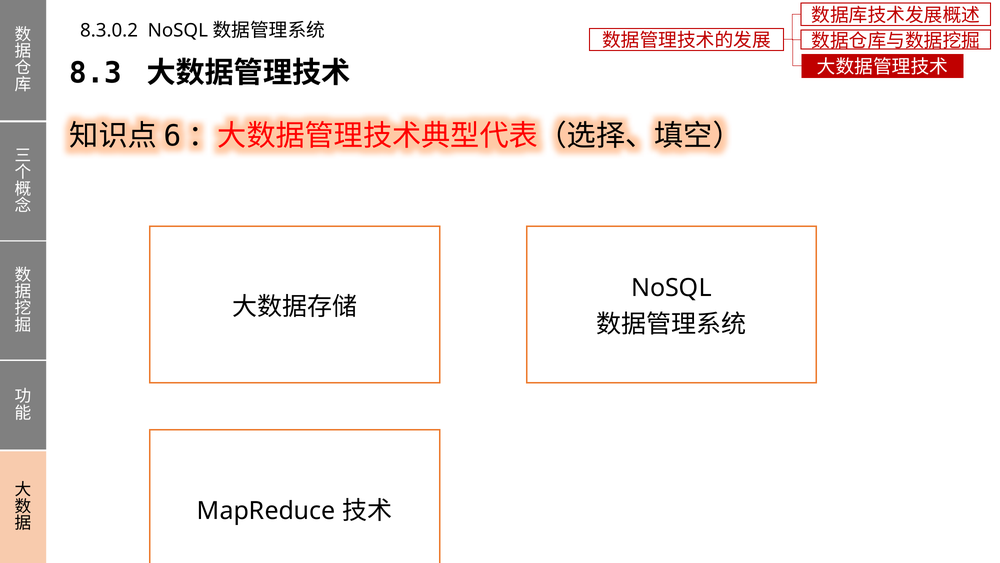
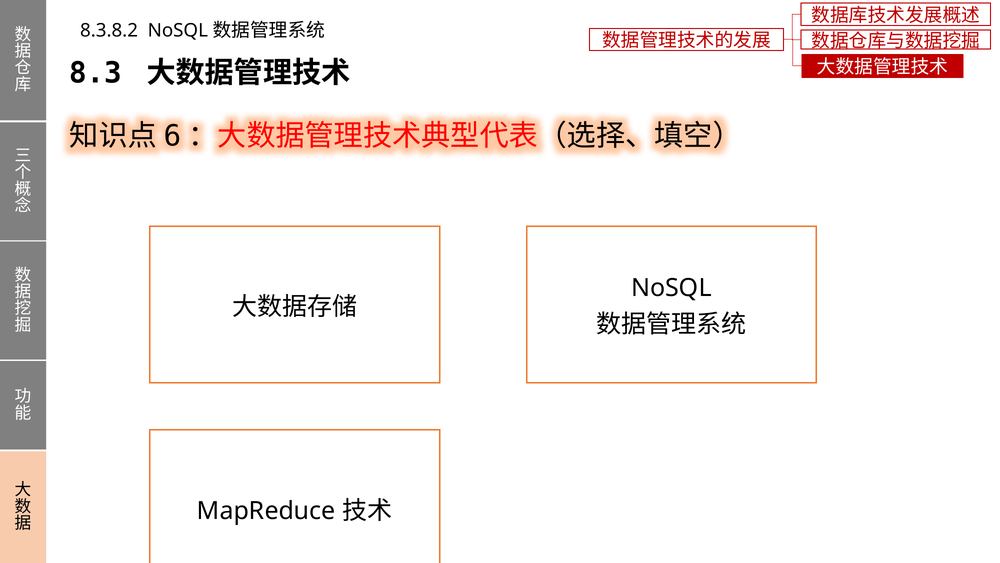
8.3.0.2: 8.3.0.2 -> 8.3.8.2
